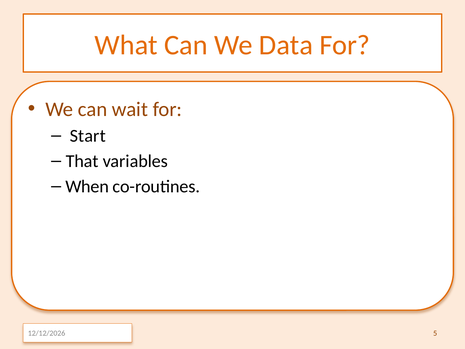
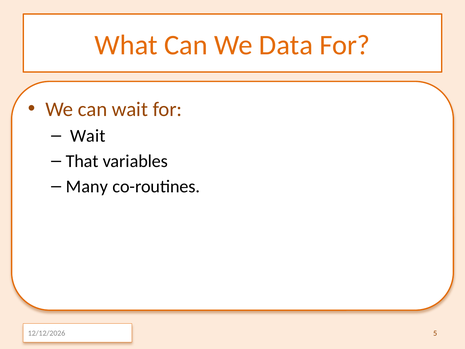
Start at (88, 136): Start -> Wait
When: When -> Many
